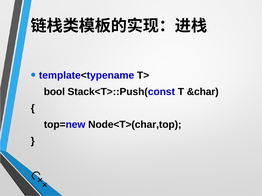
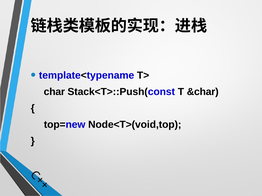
bool: bool -> char
Node<T>(char,top: Node<T>(char,top -> Node<T>(void,top
